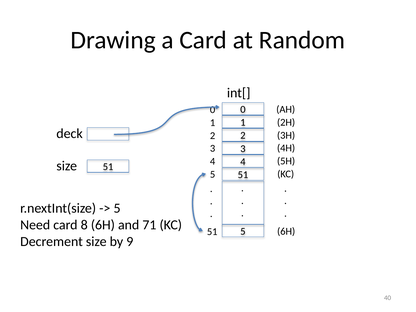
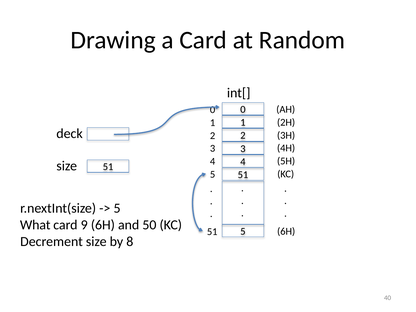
Need: Need -> What
8: 8 -> 9
71: 71 -> 50
9: 9 -> 8
